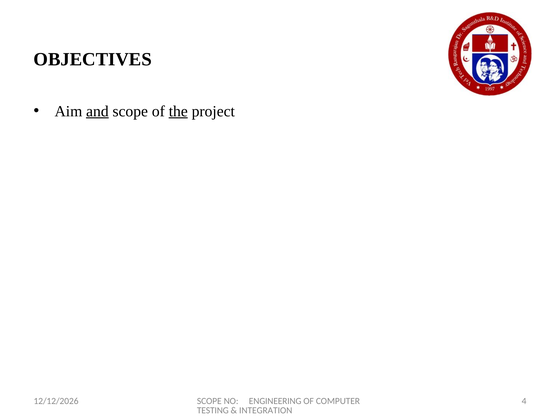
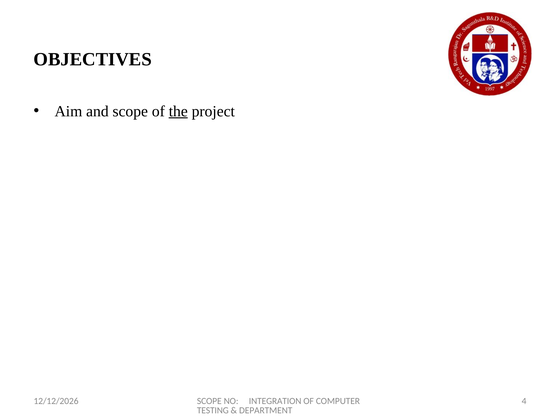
and underline: present -> none
ENGINEERING: ENGINEERING -> INTEGRATION
INTEGRATION: INTEGRATION -> DEPARTMENT
